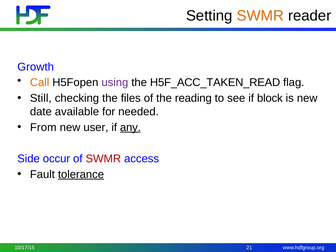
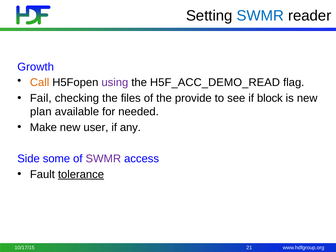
SWMR at (260, 16) colour: orange -> blue
H5F_ACC_TAKEN_READ: H5F_ACC_TAKEN_READ -> H5F_ACC_DEMO_READ
Still: Still -> Fail
reading: reading -> provide
date: date -> plan
From: From -> Make
any underline: present -> none
occur: occur -> some
SWMR at (103, 159) colour: red -> purple
